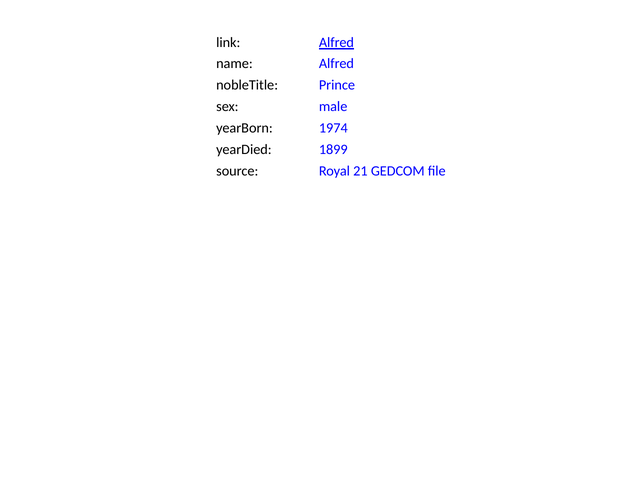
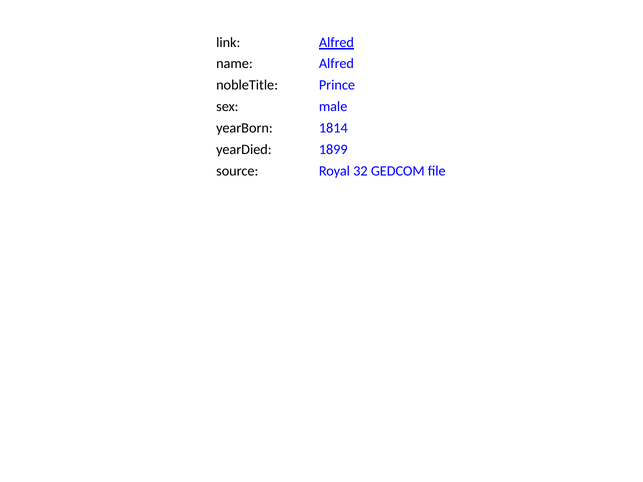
1974: 1974 -> 1814
21: 21 -> 32
